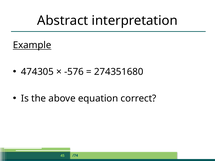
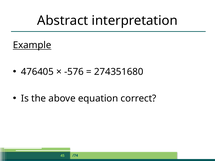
474305: 474305 -> 476405
